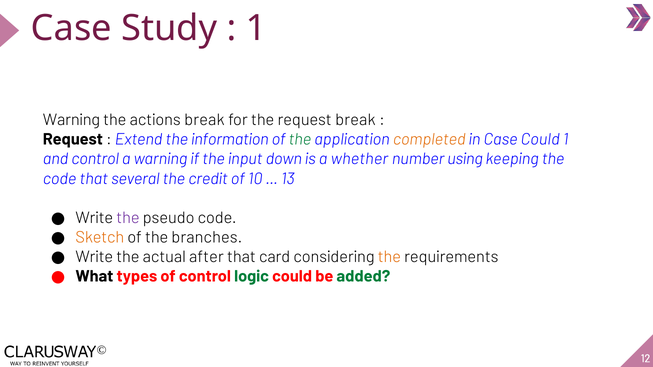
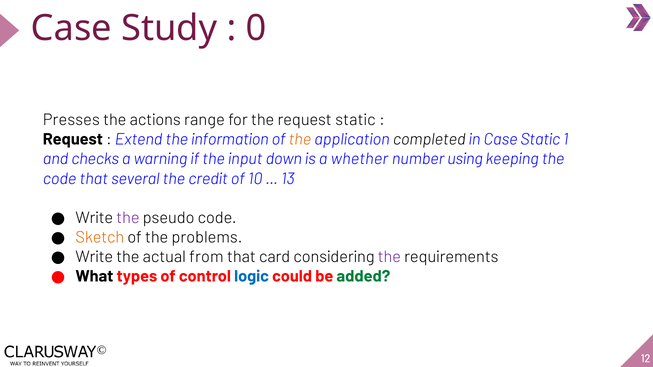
1 at (256, 28): 1 -> 0
Warning at (71, 120): Warning -> Presses
actions break: break -> range
request break: break -> static
the at (300, 140) colour: green -> orange
completed colour: orange -> black
Case Could: Could -> Static
and control: control -> checks
branches: branches -> problems
after: after -> from
the at (389, 257) colour: orange -> purple
logic colour: green -> blue
